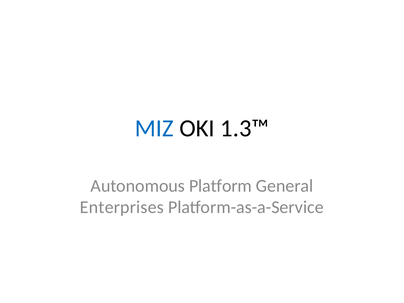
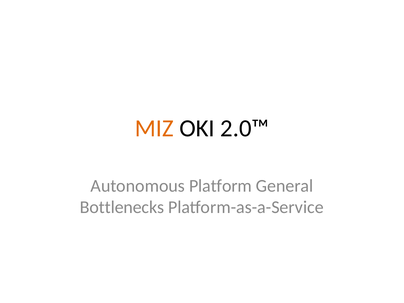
MIZ colour: blue -> orange
1.3™: 1.3™ -> 2.0™
Enterprises: Enterprises -> Bottlenecks
